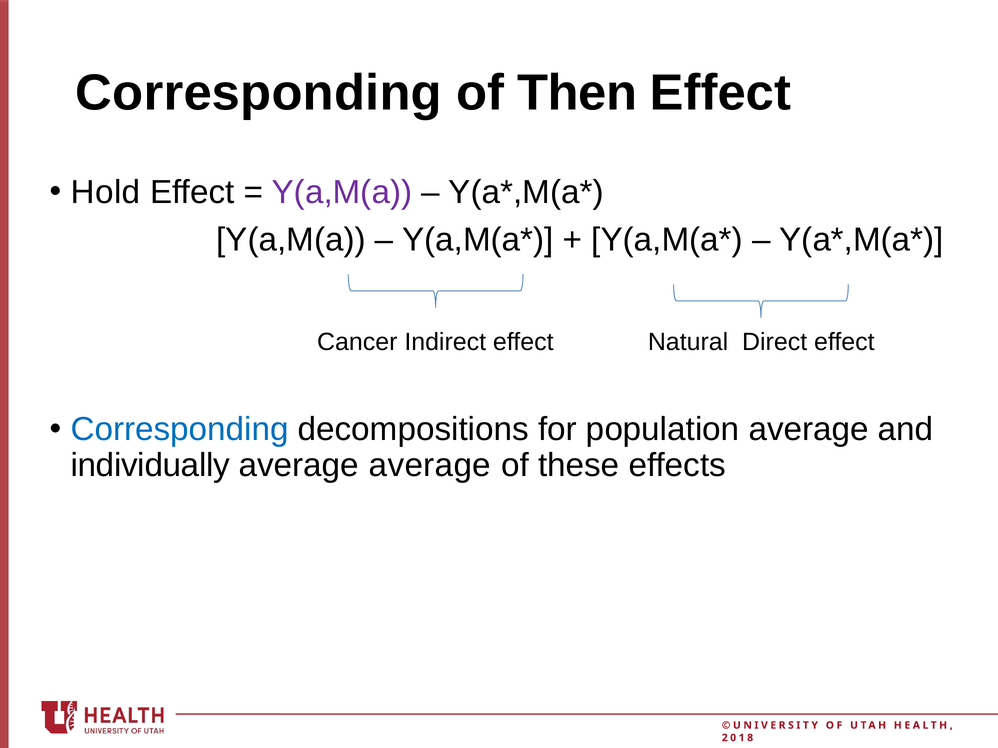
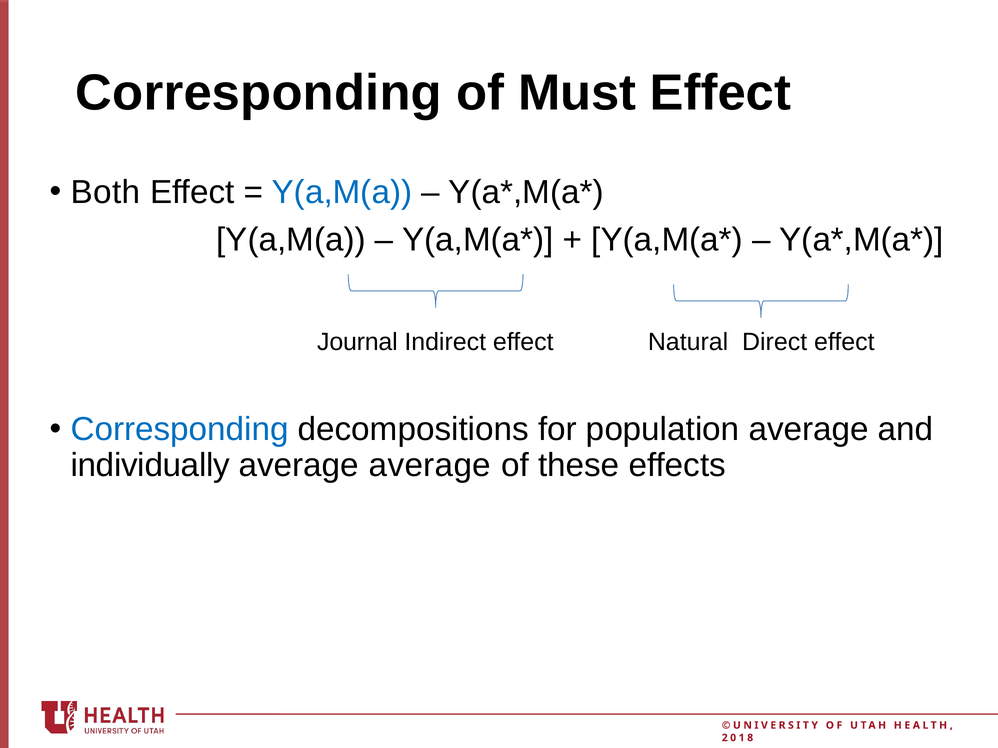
Then: Then -> Must
Hold: Hold -> Both
Y(a,M(a at (342, 192) colour: purple -> blue
Cancer: Cancer -> Journal
